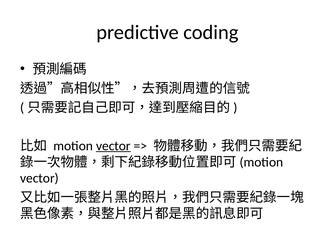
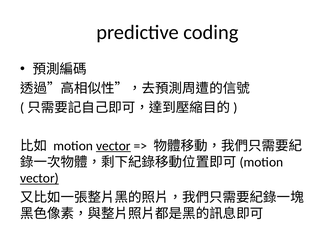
vector at (39, 178) underline: none -> present
